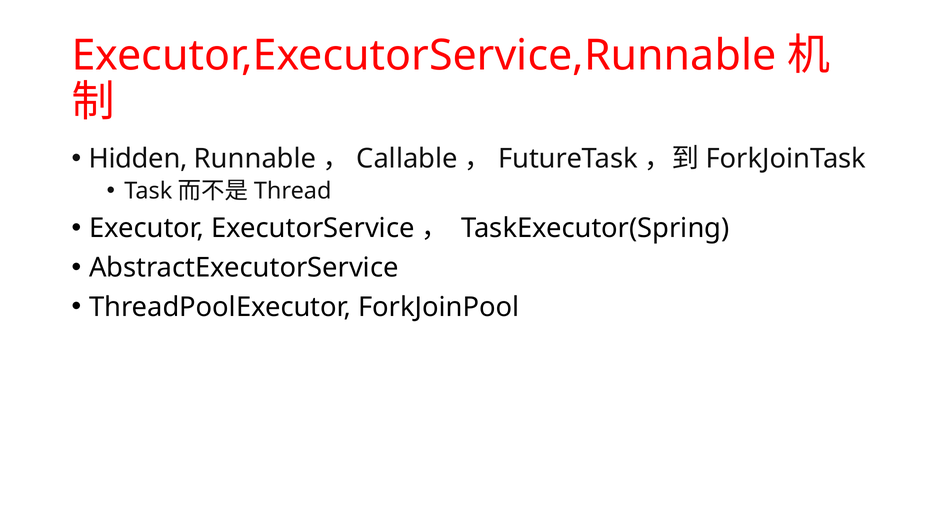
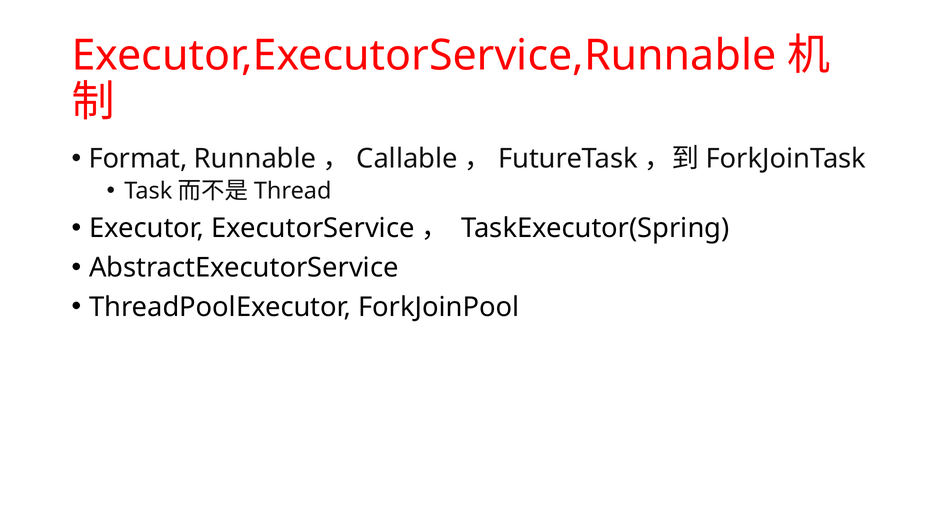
Hidden: Hidden -> Format
